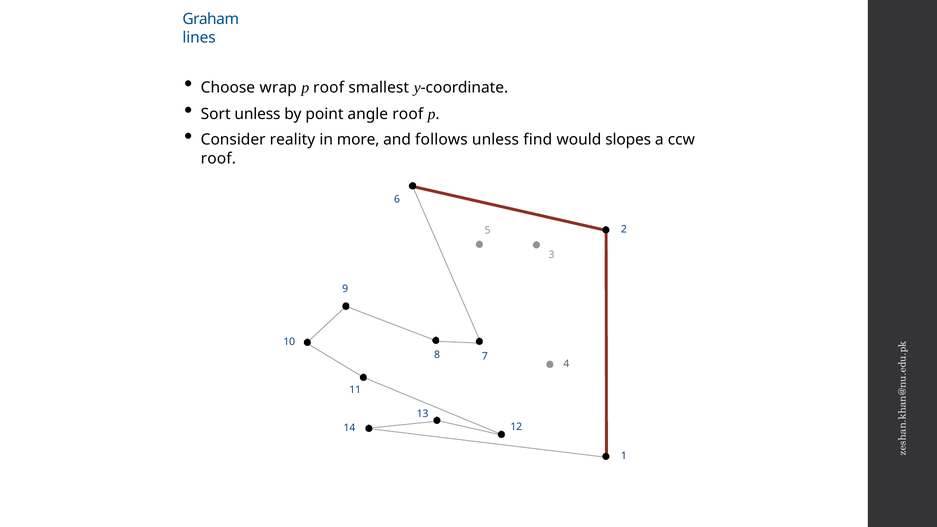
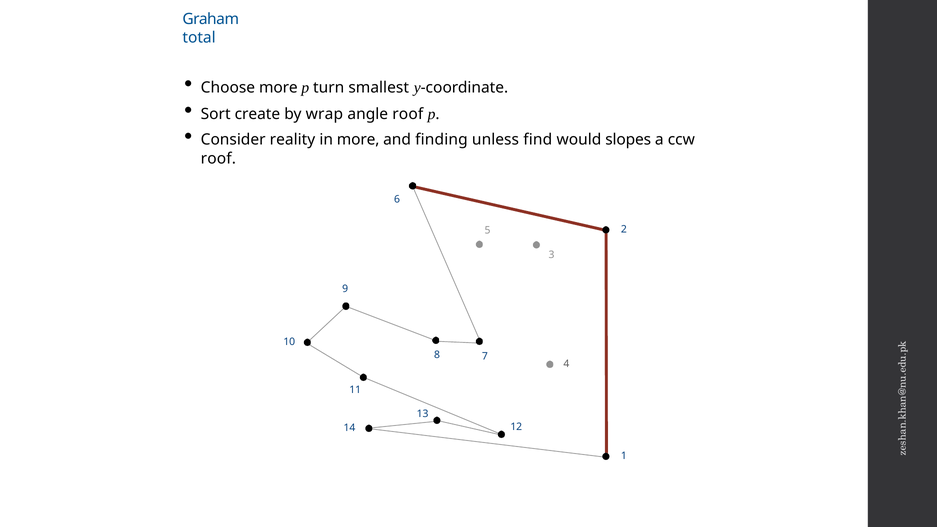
lines: lines -> total
Choose wrap: wrap -> more
p roof: roof -> turn
Sort unless: unless -> create
point: point -> wrap
follows: follows -> finding
